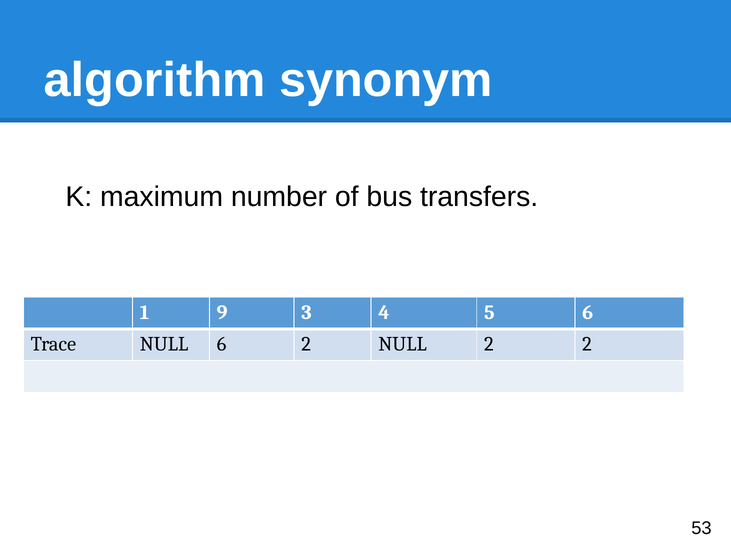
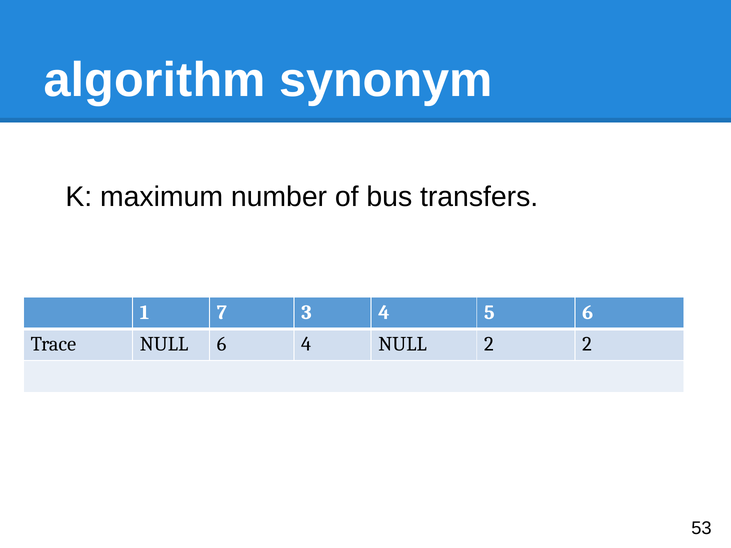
9: 9 -> 7
6 2: 2 -> 4
